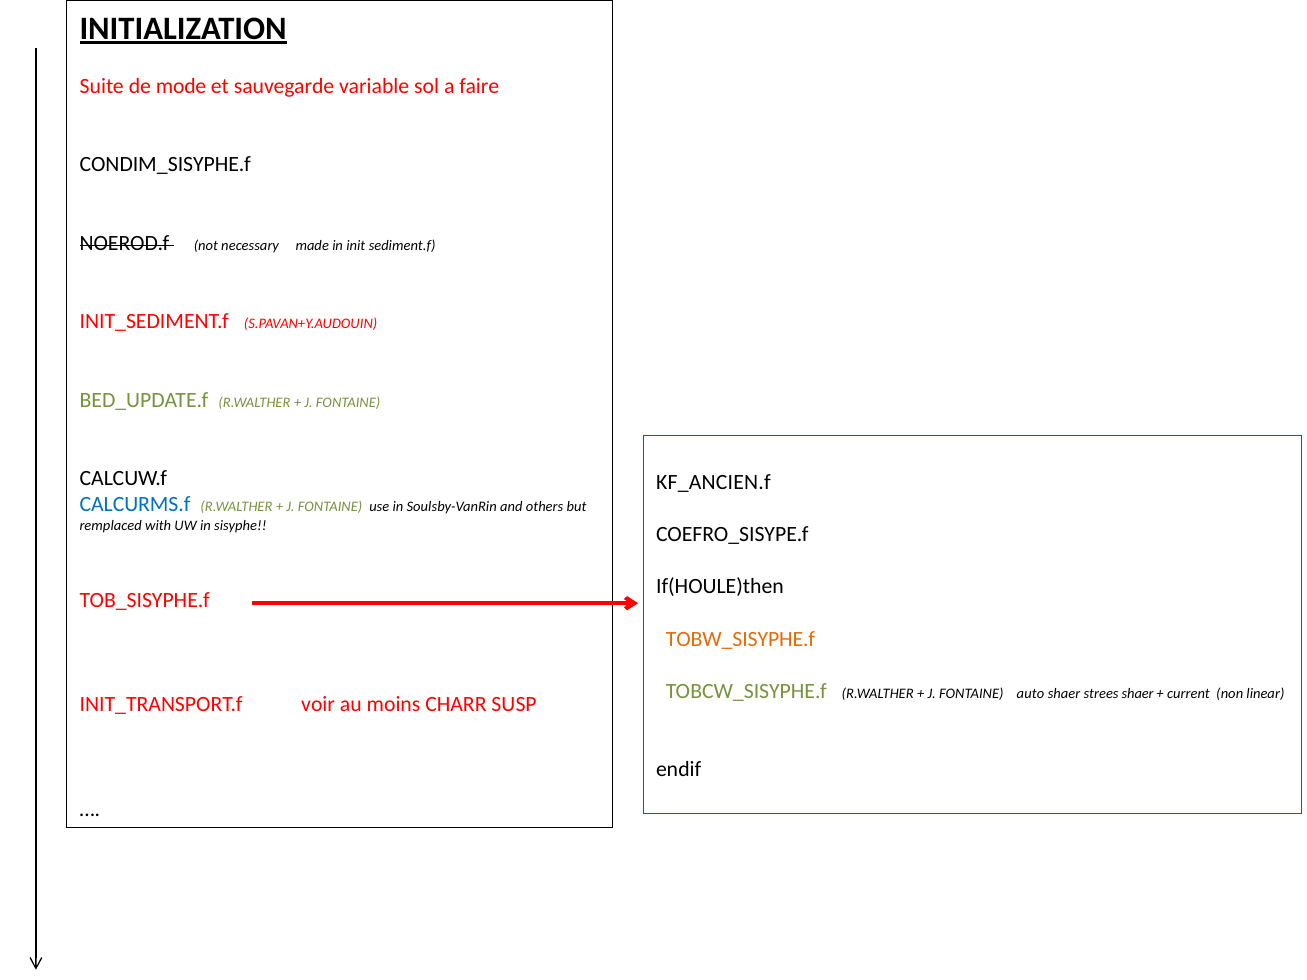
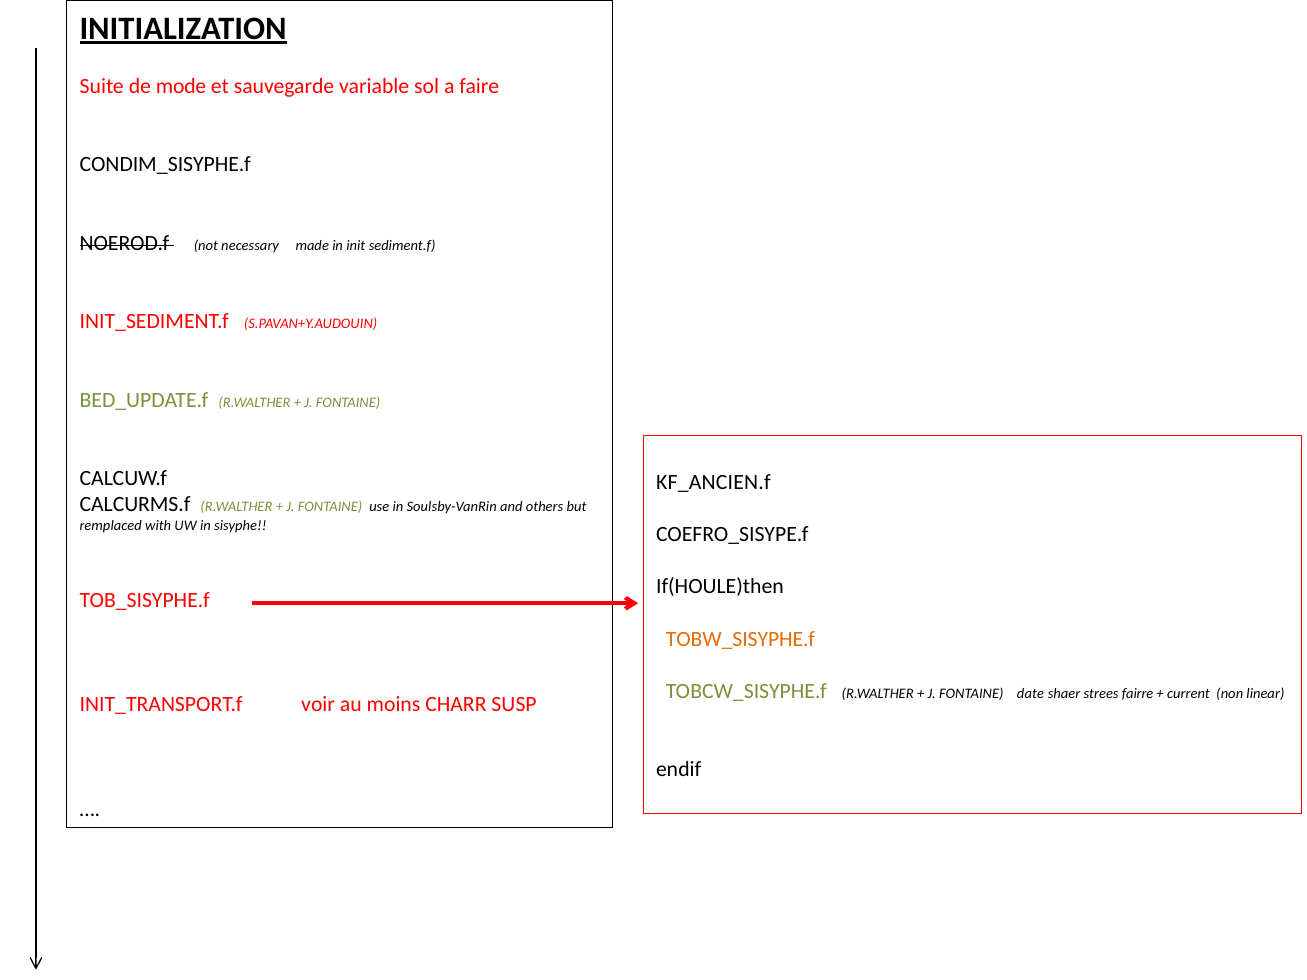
CALCURMS.f colour: blue -> black
auto: auto -> date
strees shaer: shaer -> fairre
